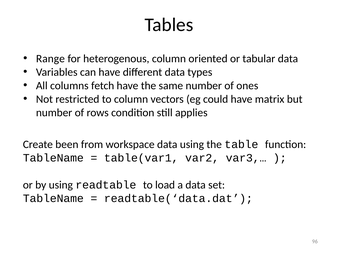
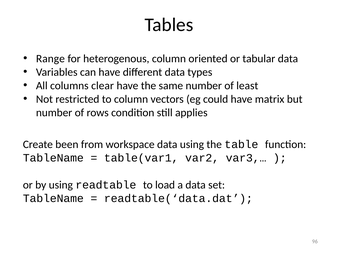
fetch: fetch -> clear
ones: ones -> least
